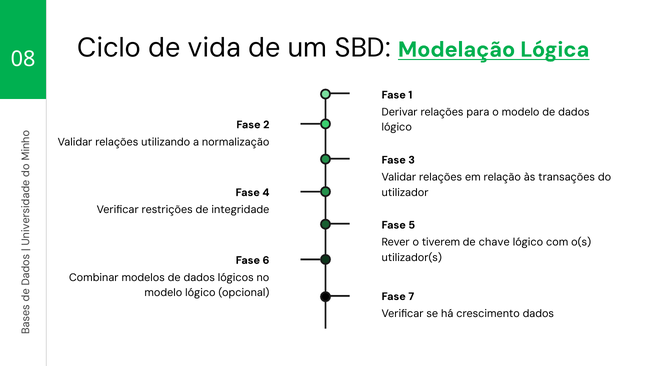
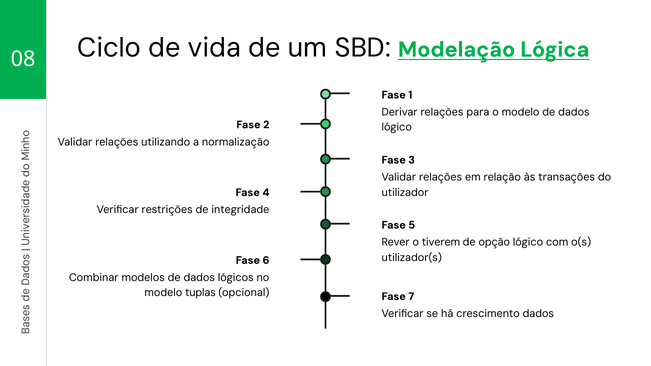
chave: chave -> opção
modelo lógico: lógico -> tuplas
